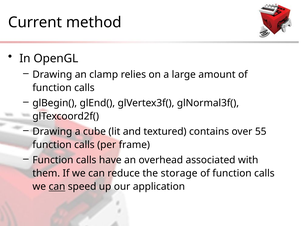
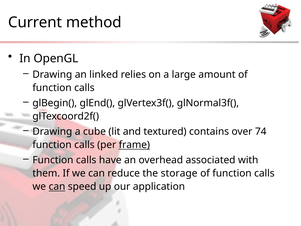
clamp: clamp -> linked
55: 55 -> 74
frame underline: none -> present
